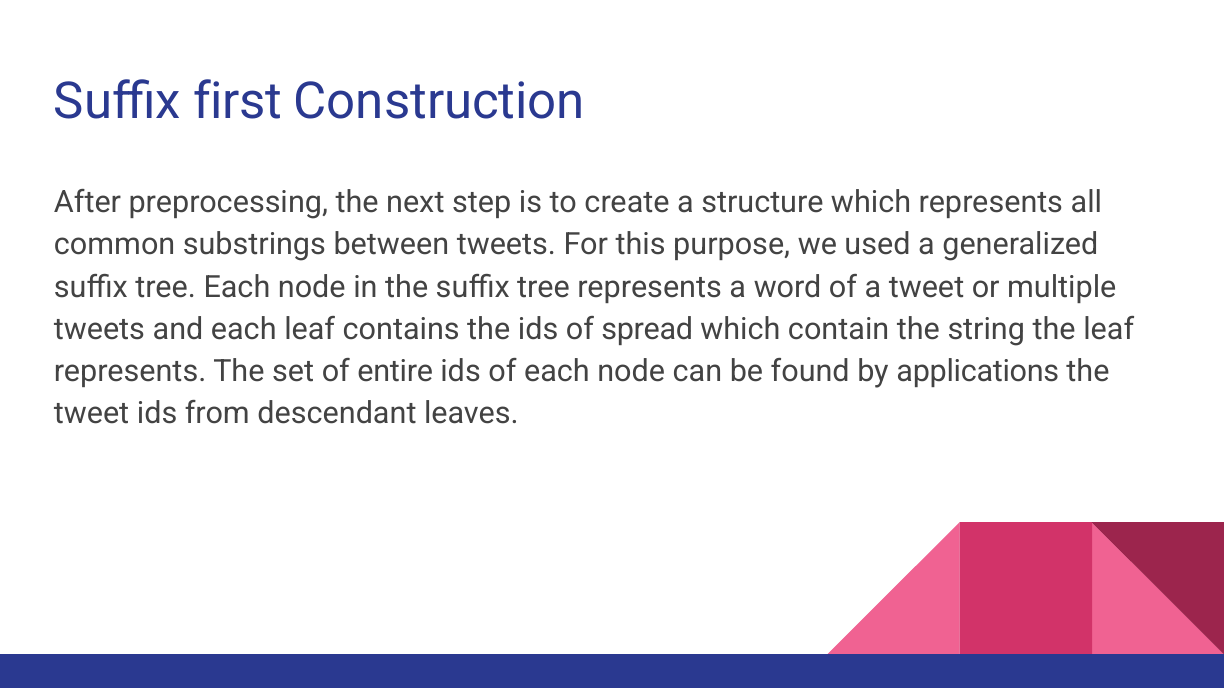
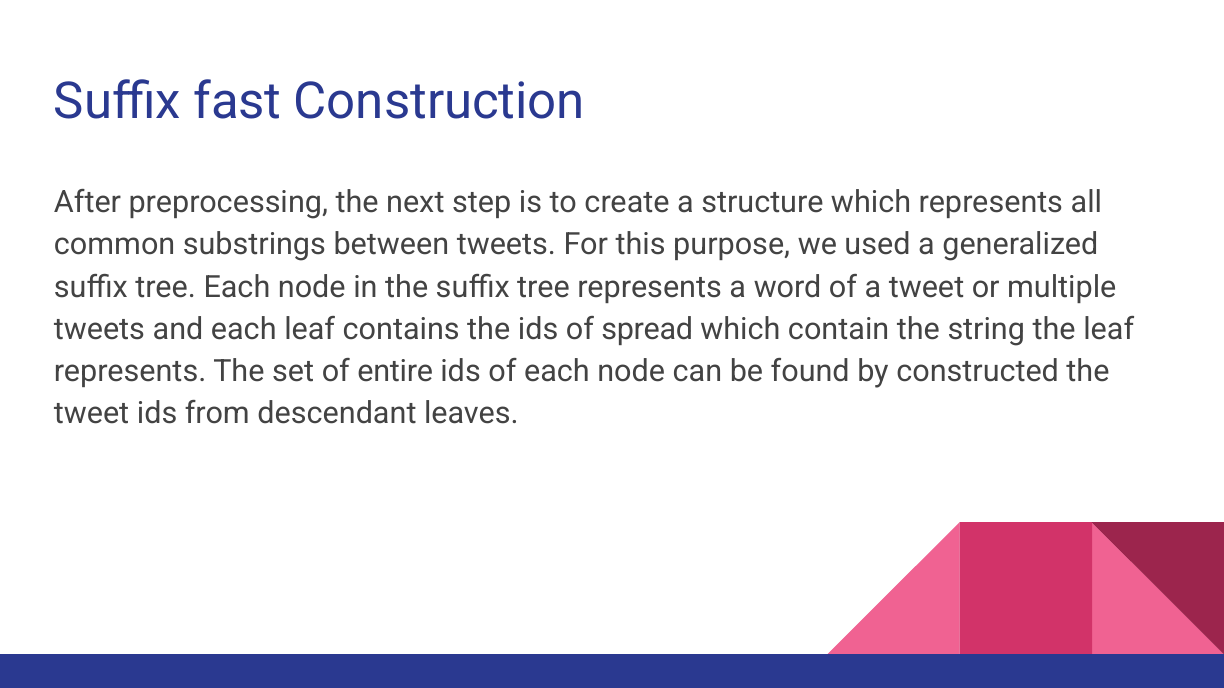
first: first -> fast
applications: applications -> constructed
